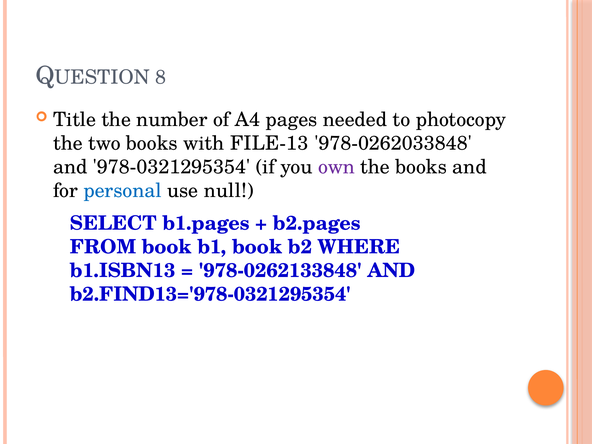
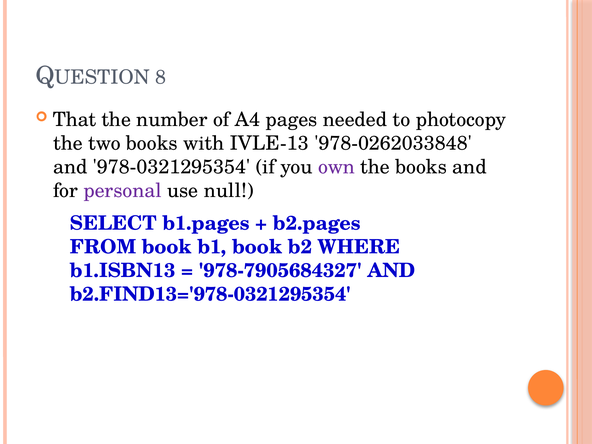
Title: Title -> That
FILE-13: FILE-13 -> IVLE-13
personal colour: blue -> purple
978-0262133848: 978-0262133848 -> 978-7905684327
